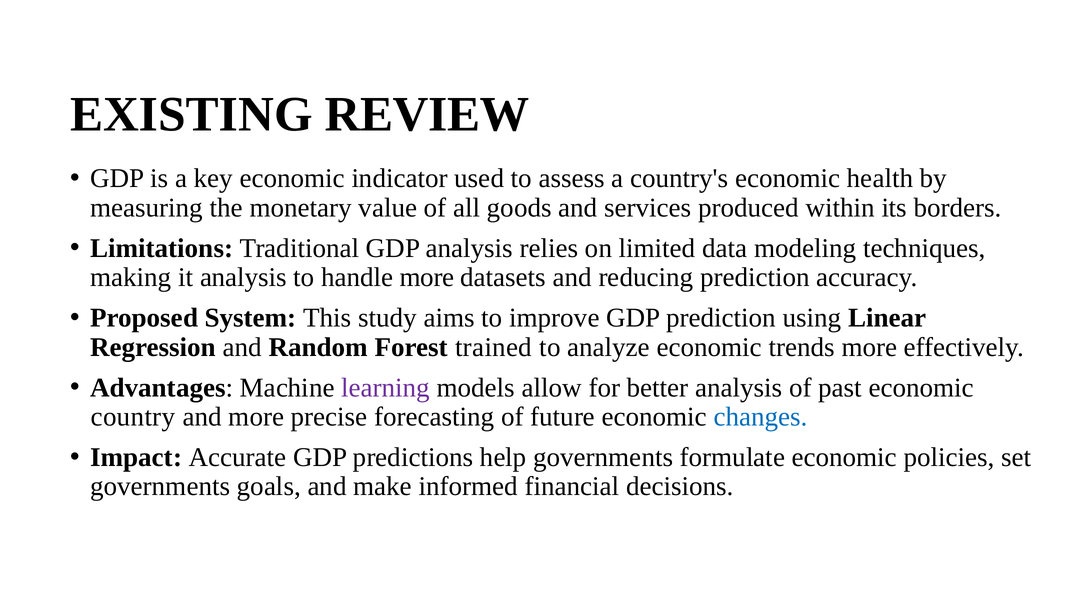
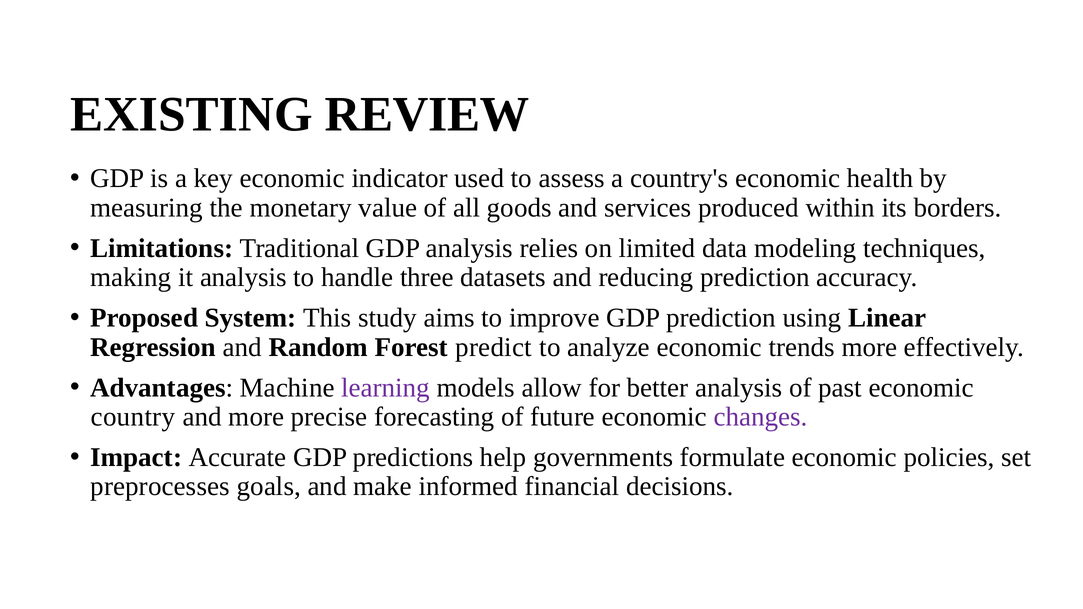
handle more: more -> three
trained: trained -> predict
changes colour: blue -> purple
governments at (160, 487): governments -> preprocesses
